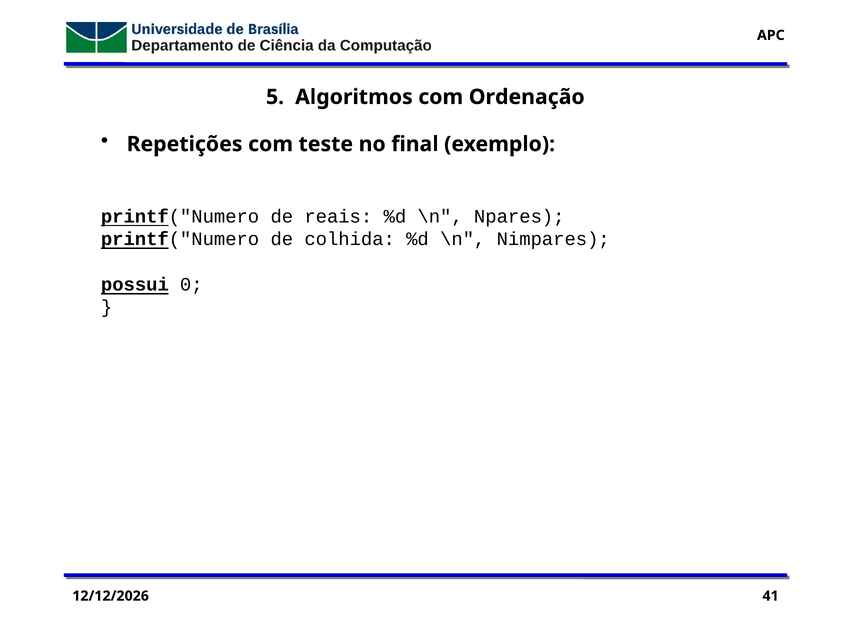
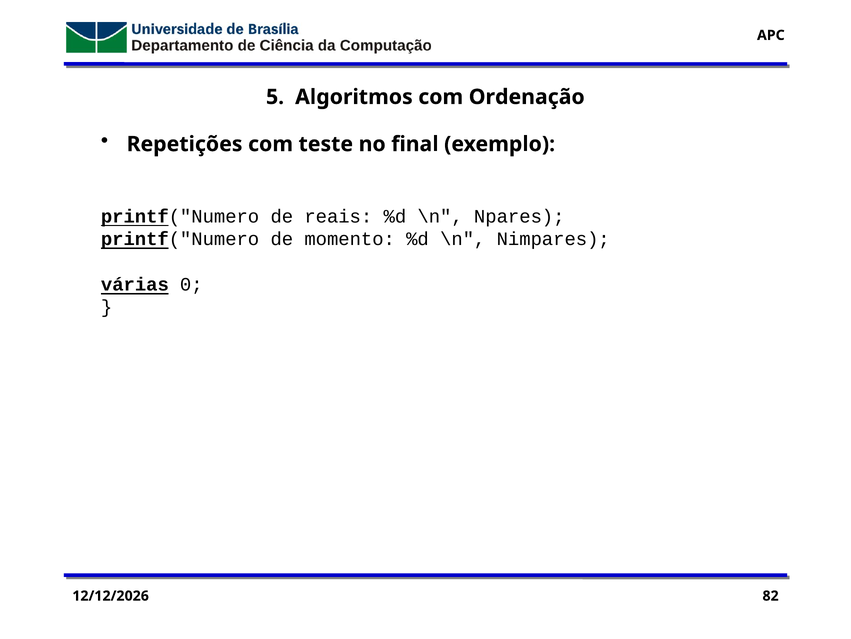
colhida: colhida -> momento
possui: possui -> várias
41: 41 -> 82
